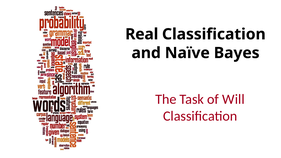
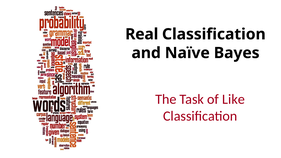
Will: Will -> Like
